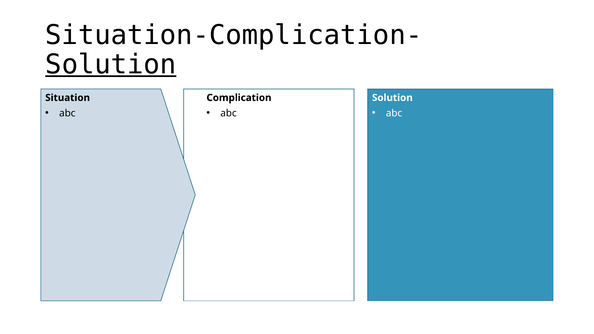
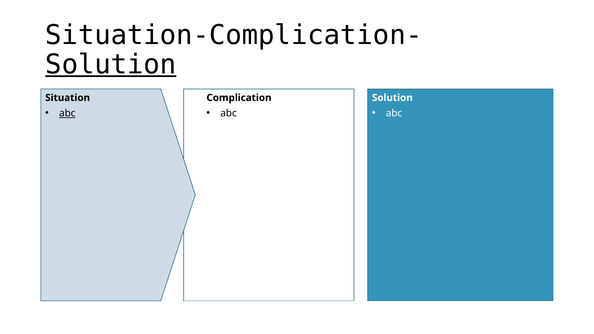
abc at (67, 113) underline: none -> present
